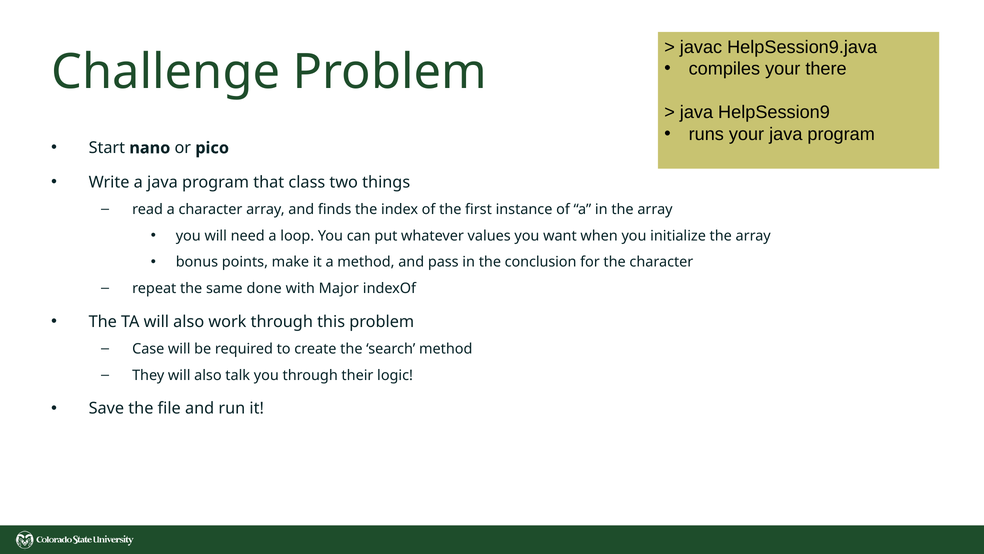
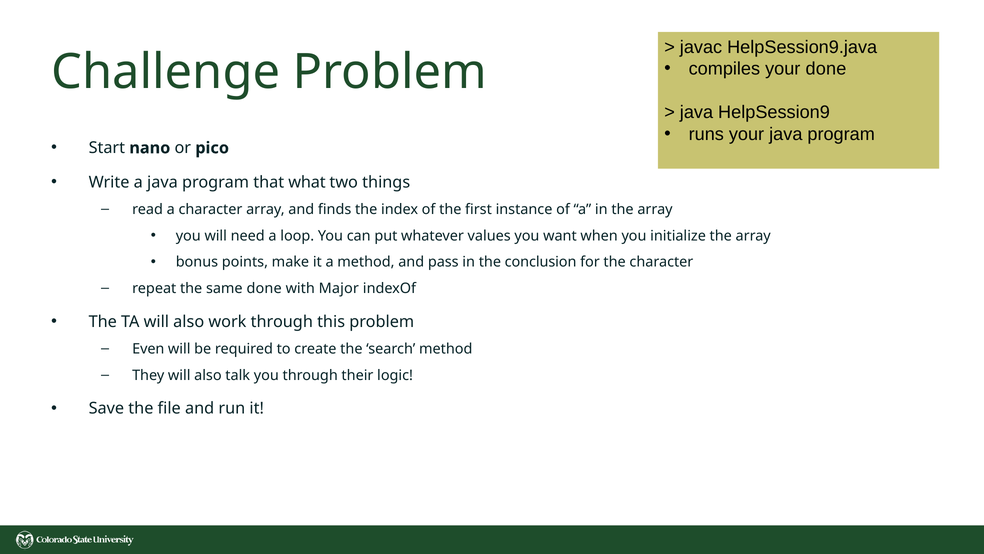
your there: there -> done
class: class -> what
Case: Case -> Even
